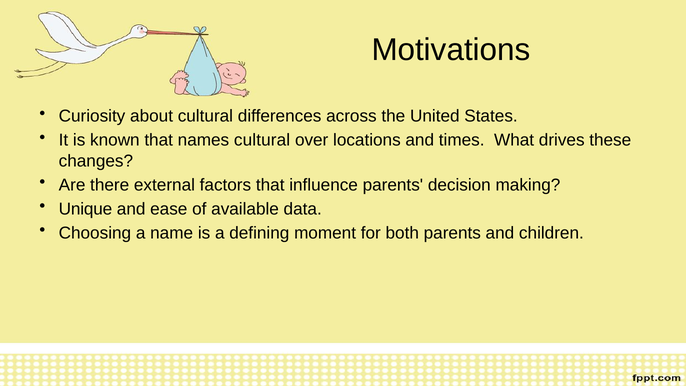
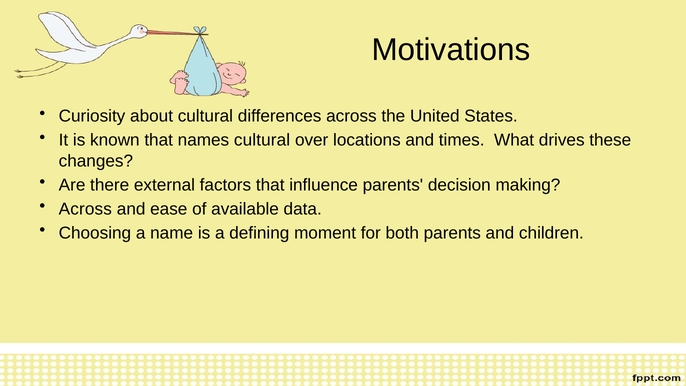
Unique at (85, 209): Unique -> Across
